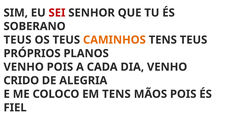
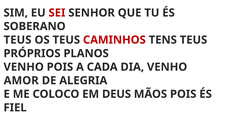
CAMINHOS colour: orange -> red
CRIDO: CRIDO -> AMOR
EM TENS: TENS -> DEUS
